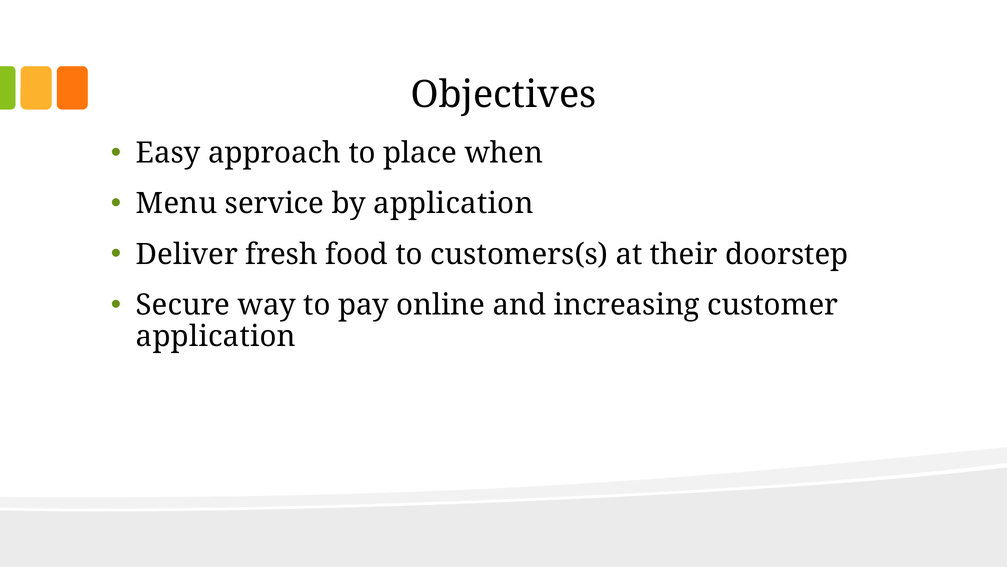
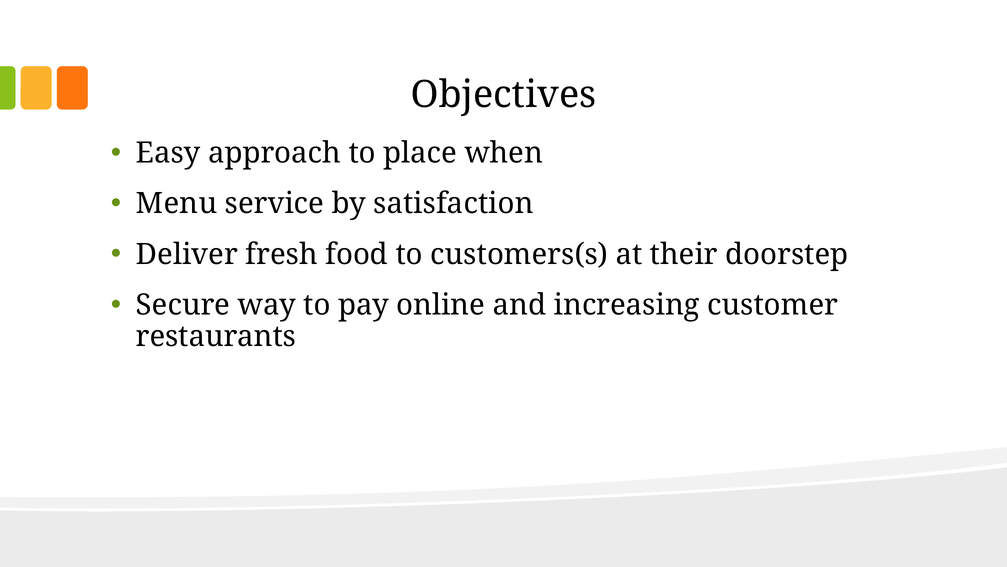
by application: application -> satisfaction
application at (216, 337): application -> restaurants
